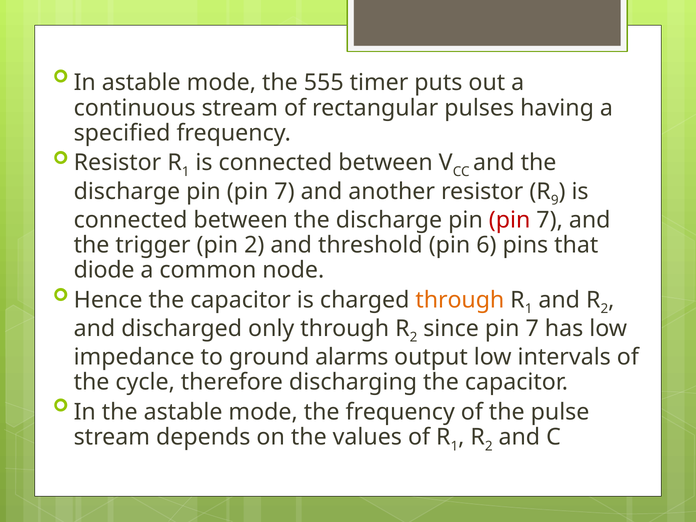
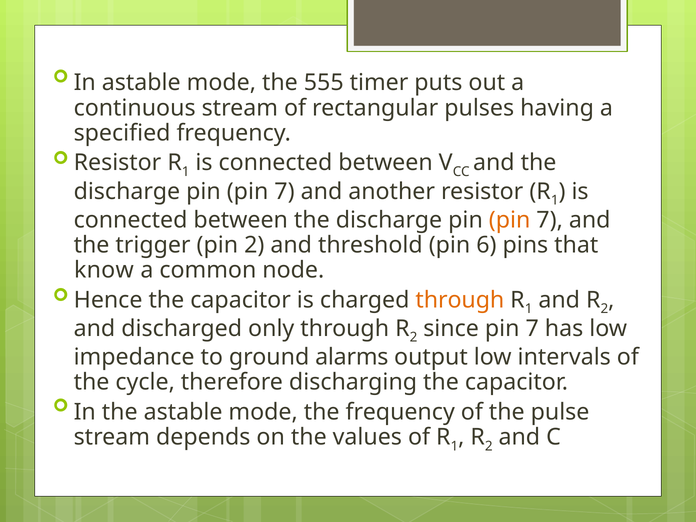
9 at (555, 200): 9 -> 1
pin at (510, 220) colour: red -> orange
diode: diode -> know
